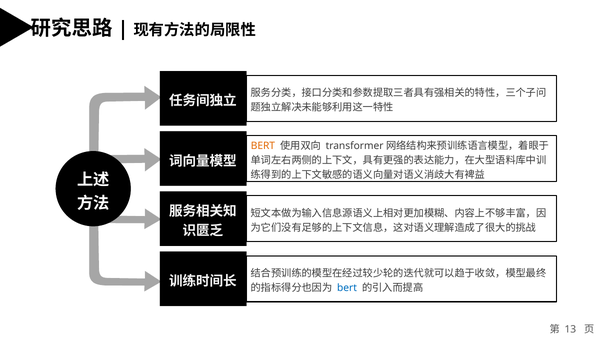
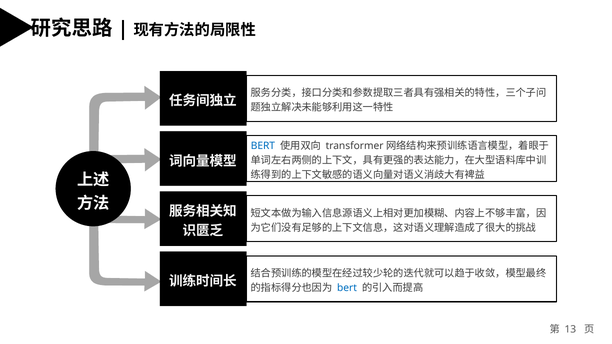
BERT at (263, 146) colour: orange -> blue
